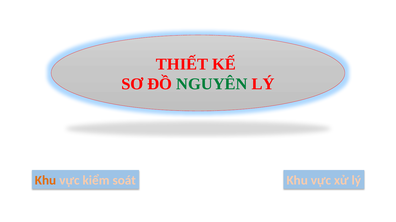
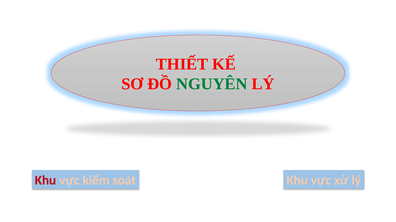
Khu at (46, 181) colour: orange -> red
